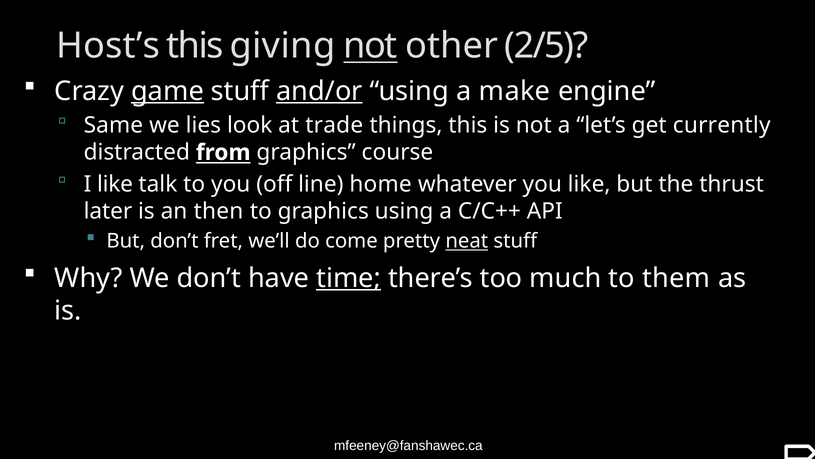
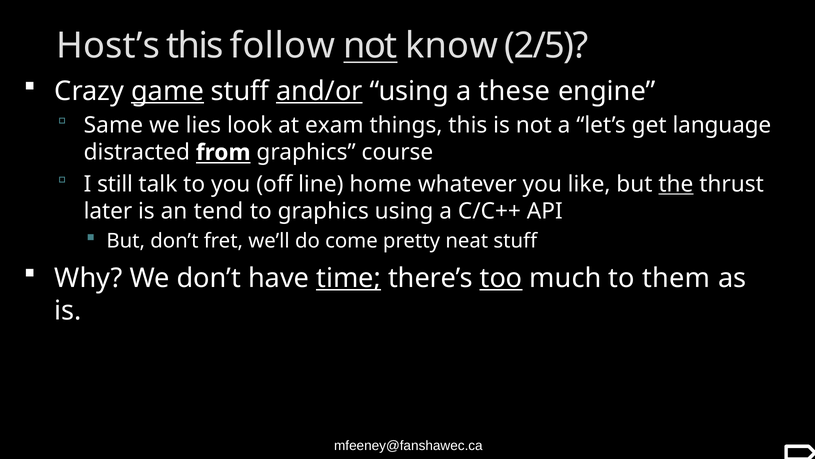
giving: giving -> follow
other: other -> know
make: make -> these
trade: trade -> exam
currently: currently -> language
I like: like -> still
the underline: none -> present
then: then -> tend
neat underline: present -> none
too underline: none -> present
